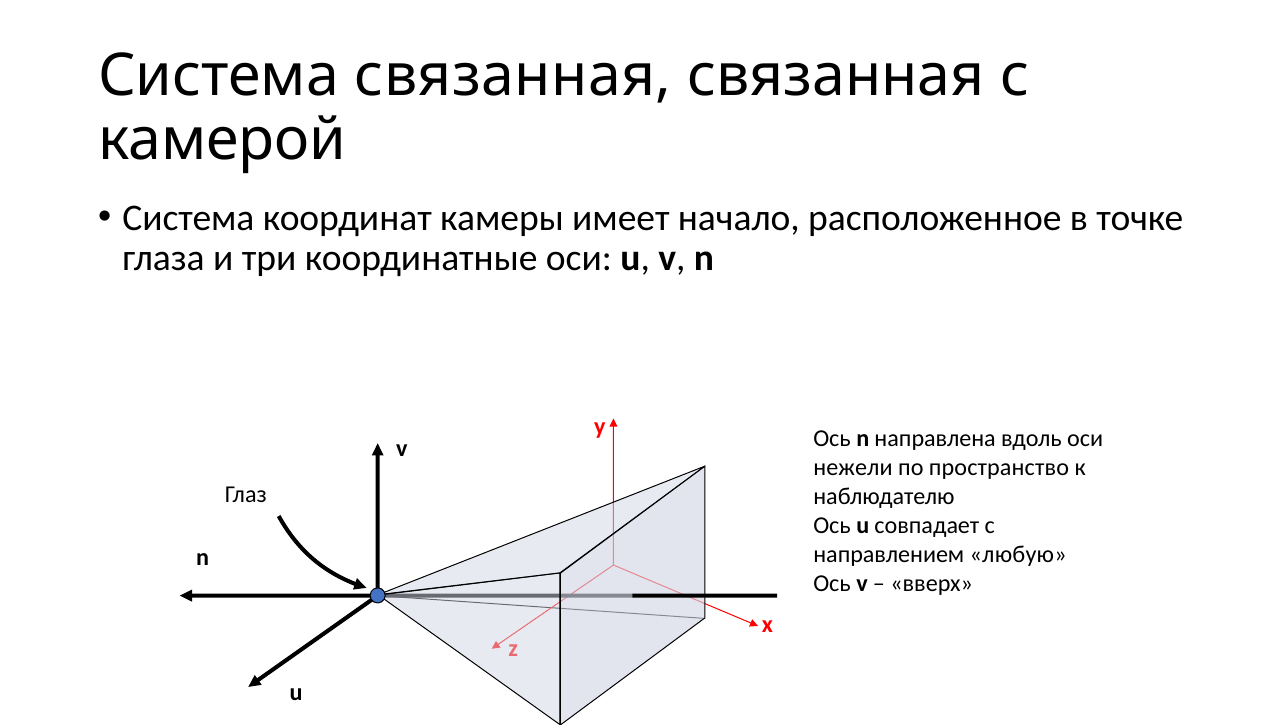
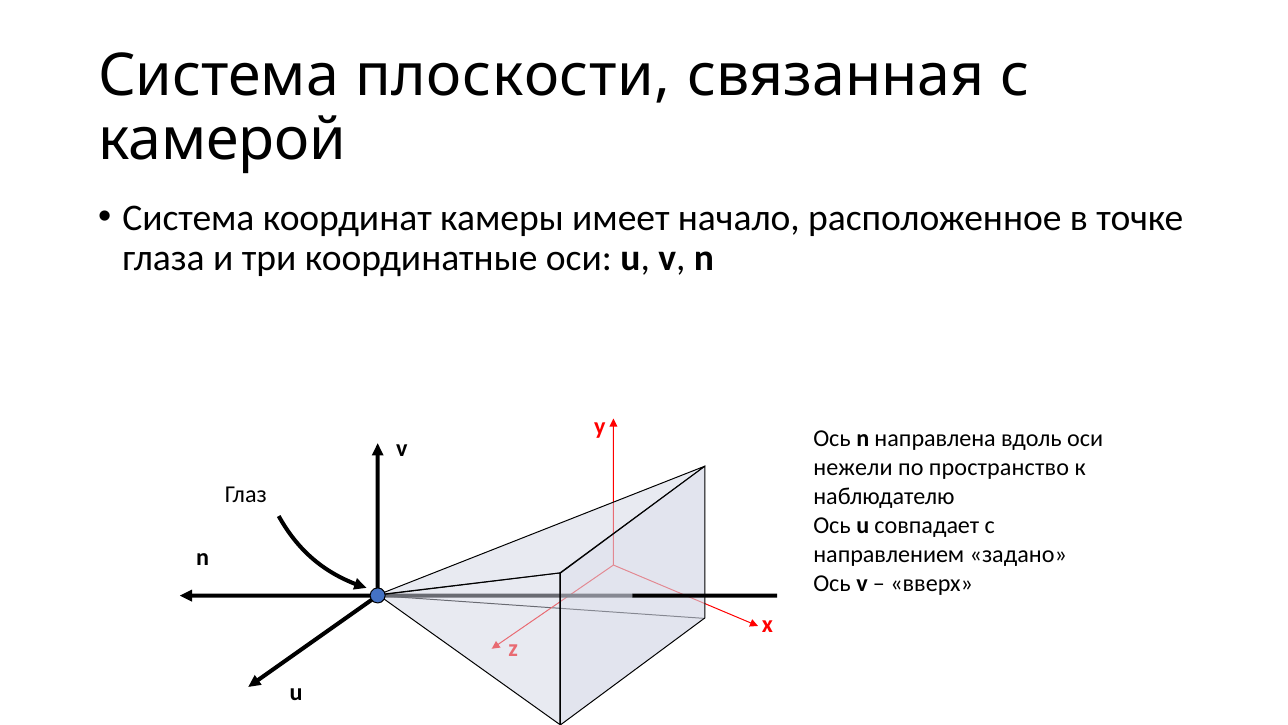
Система связанная: связанная -> плоскости
любую: любую -> задано
